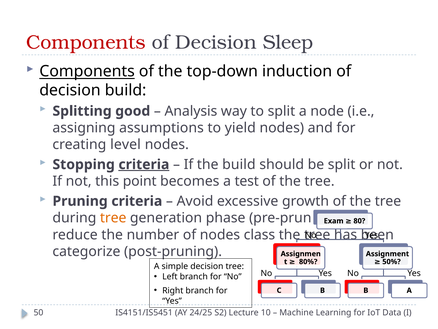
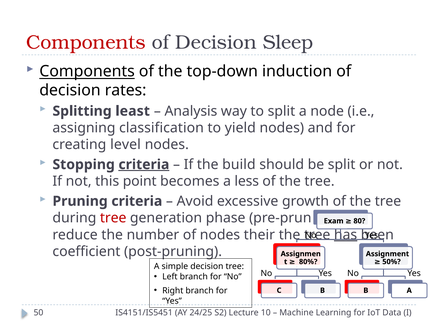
decision build: build -> rates
good: good -> least
assumptions: assumptions -> classification
test: test -> less
tree at (113, 218) colour: orange -> red
class: class -> their
has underline: none -> present
categorize: categorize -> coefficient
